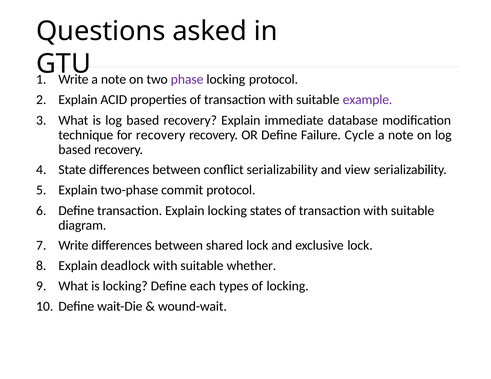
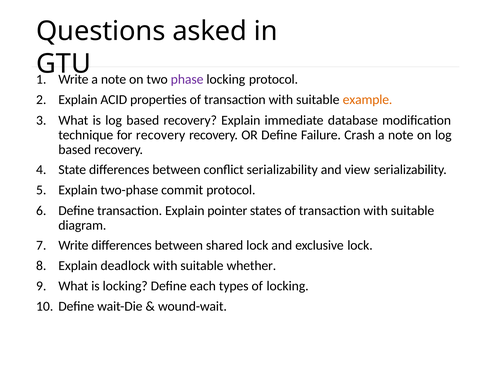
example colour: purple -> orange
Cycle: Cycle -> Crash
Explain locking: locking -> pointer
